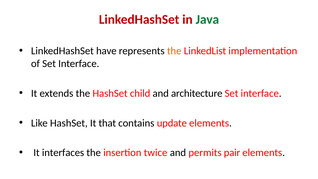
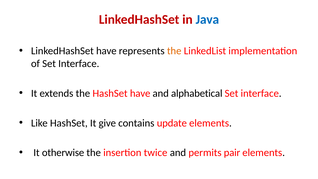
Java colour: green -> blue
HashSet child: child -> have
architecture: architecture -> alphabetical
that: that -> give
interfaces: interfaces -> otherwise
